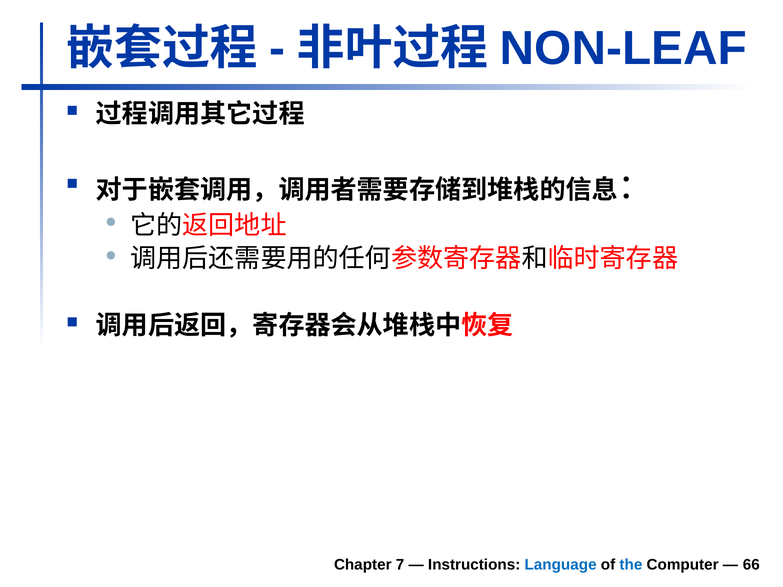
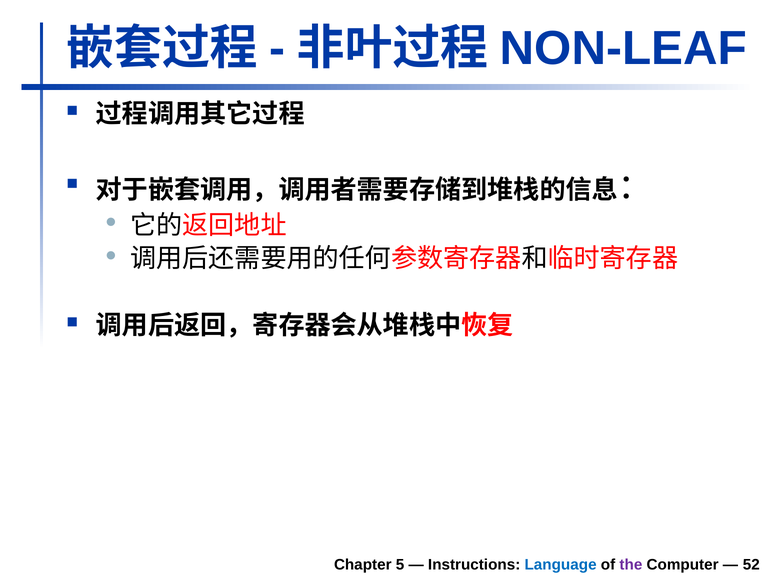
7: 7 -> 5
the colour: blue -> purple
66: 66 -> 52
